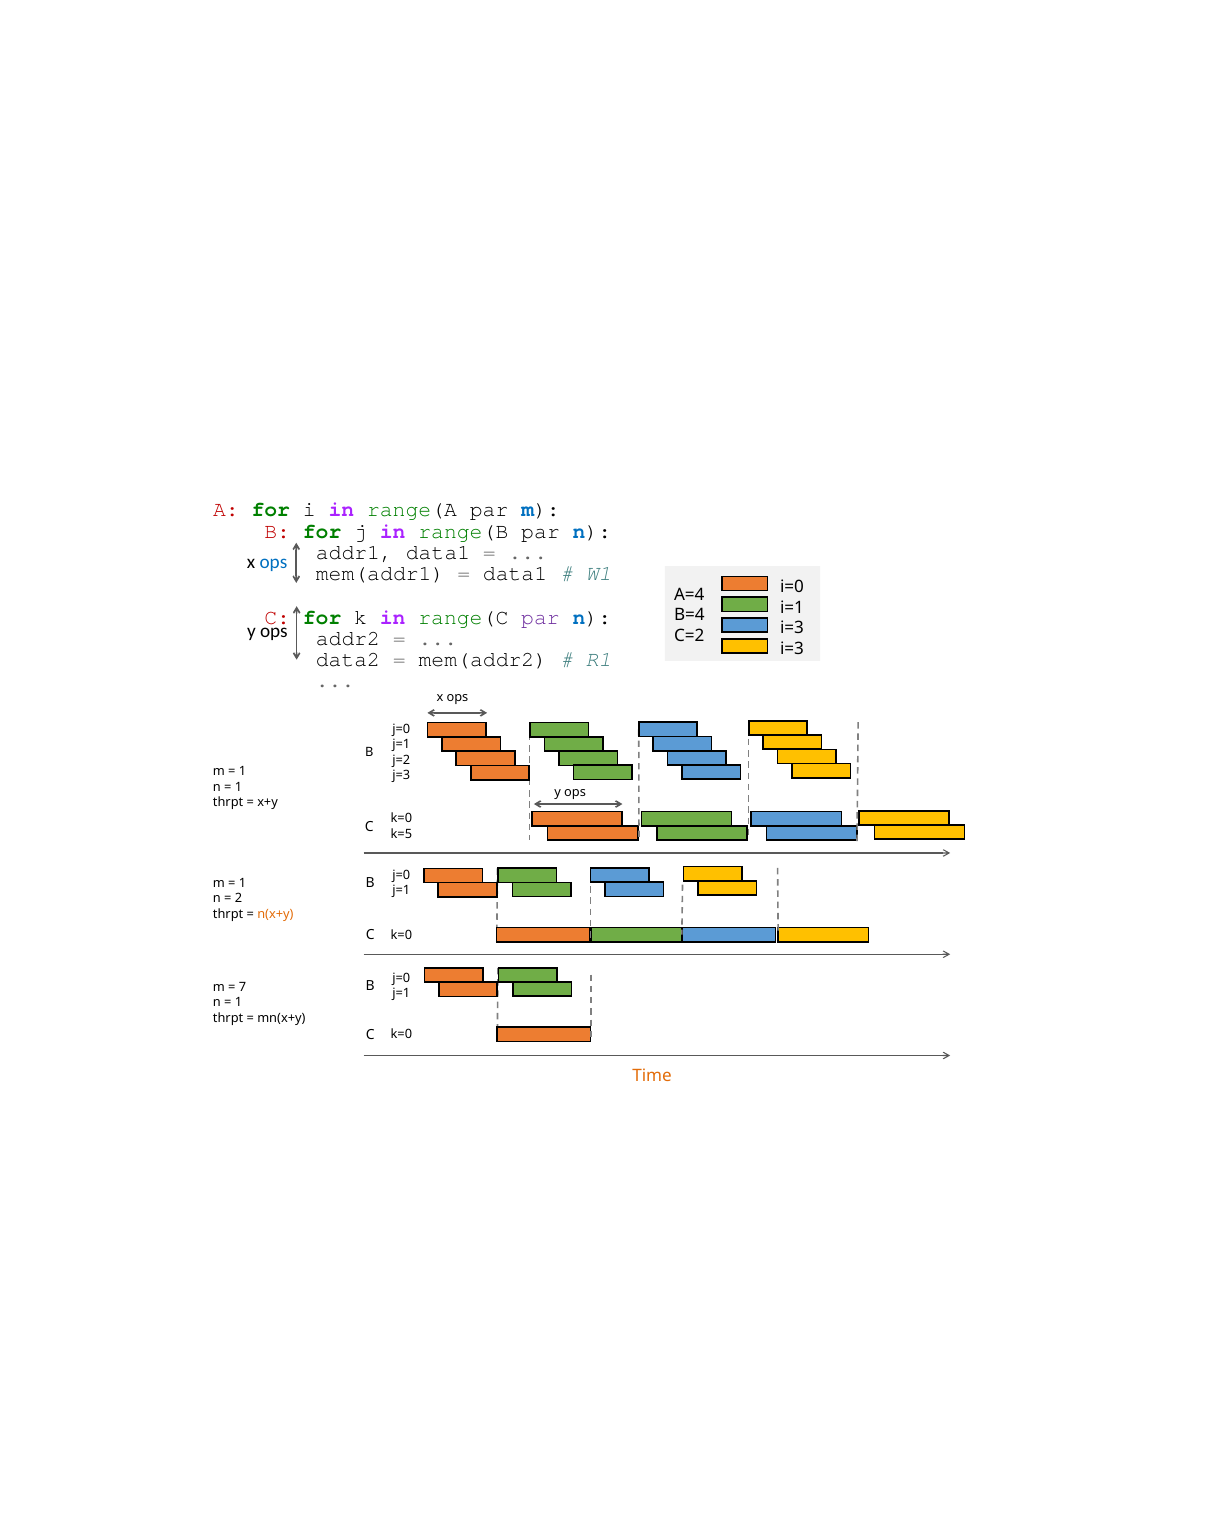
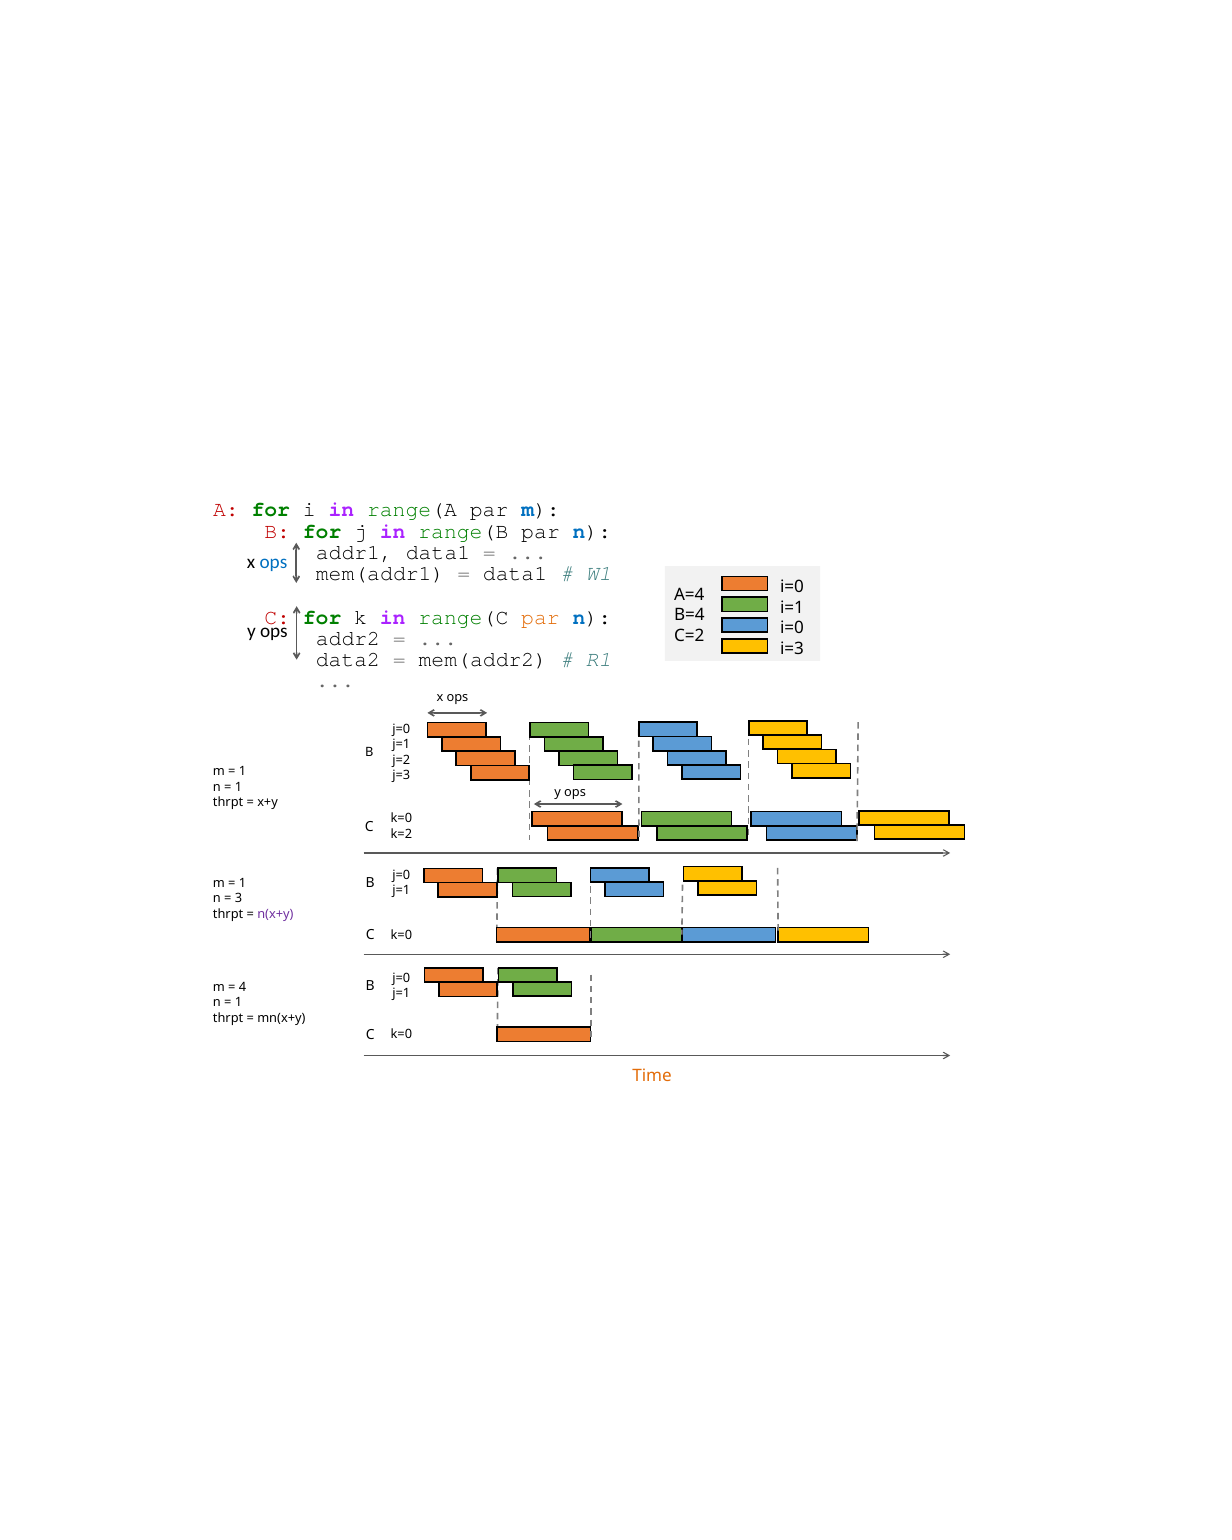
par at (541, 617) colour: purple -> orange
i=3 at (792, 628): i=3 -> i=0
k=5: k=5 -> k=2
2: 2 -> 3
n(x+y colour: orange -> purple
7: 7 -> 4
